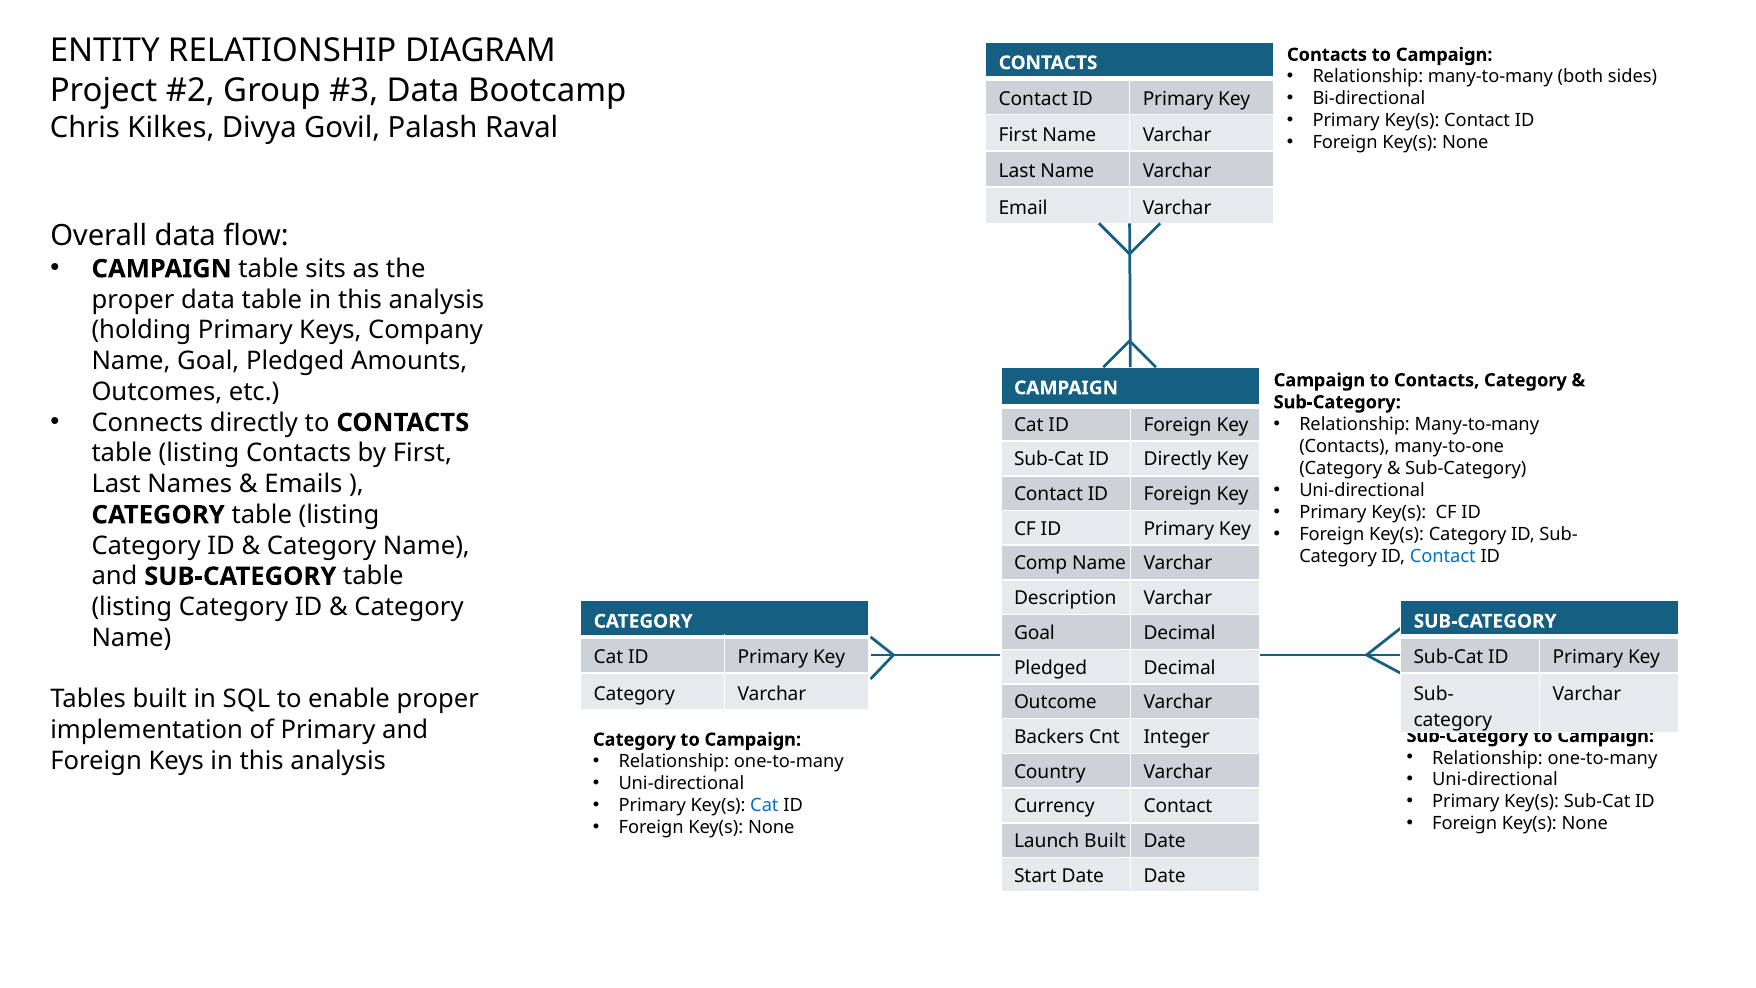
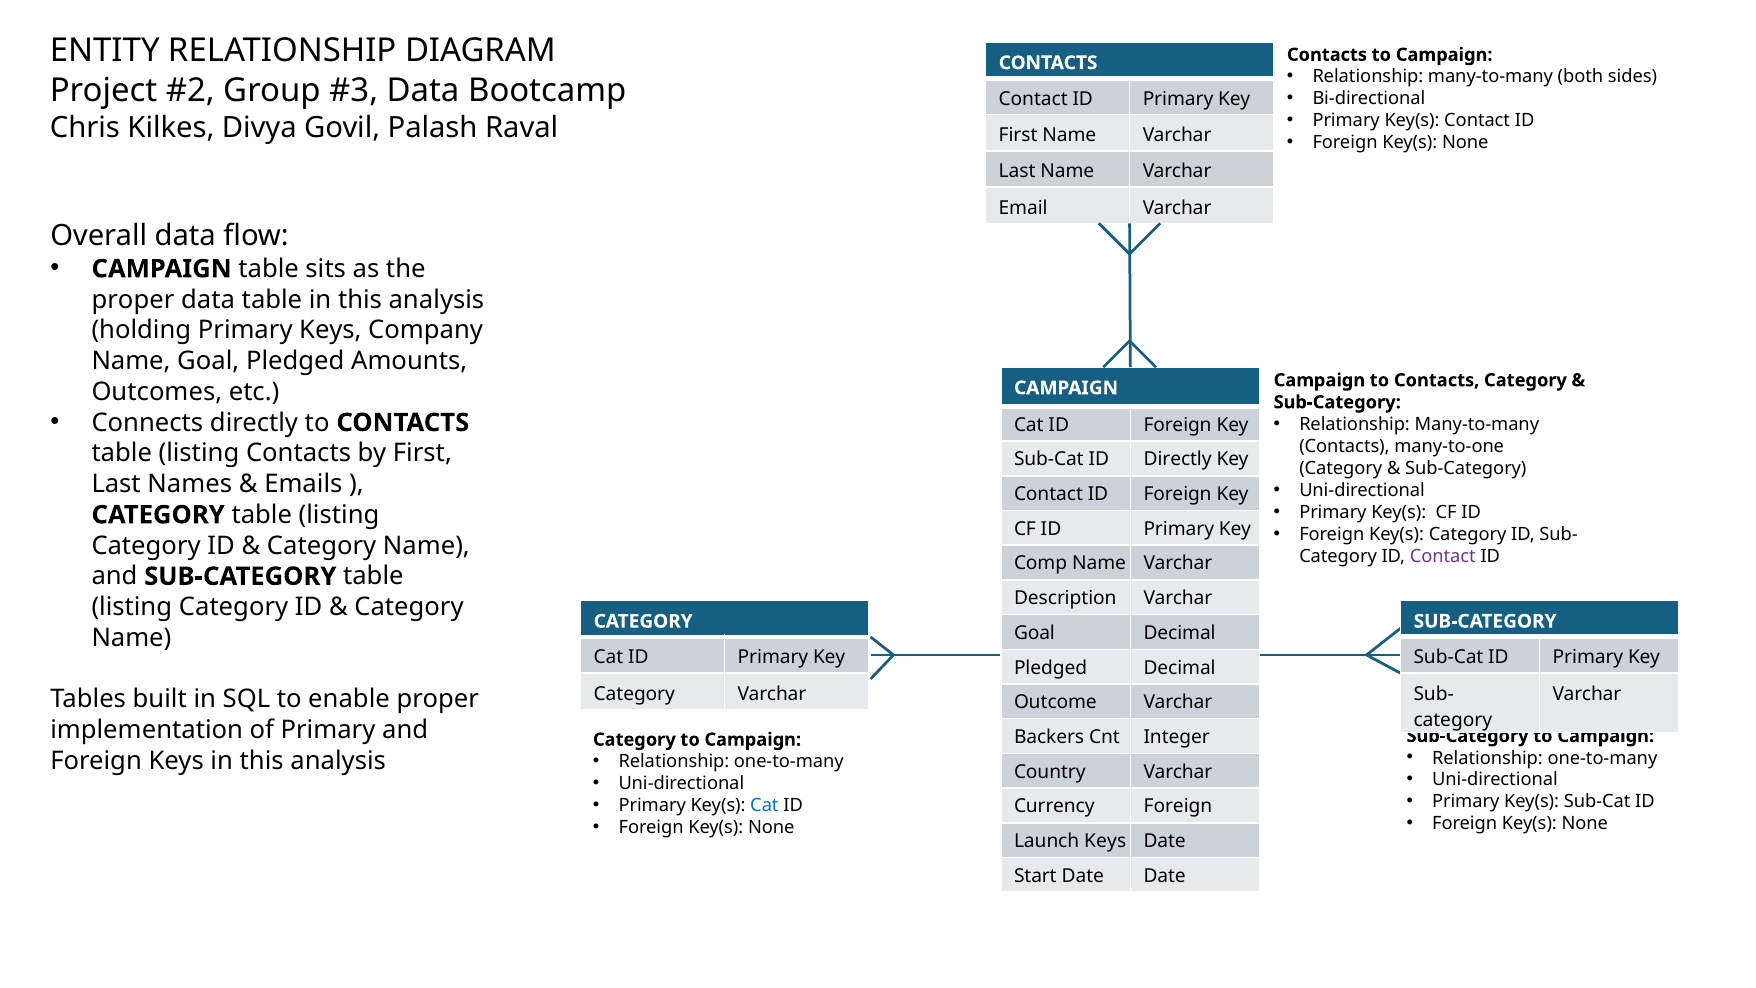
Contact at (1443, 556) colour: blue -> purple
Currency Contact: Contact -> Foreign
Launch Built: Built -> Keys
